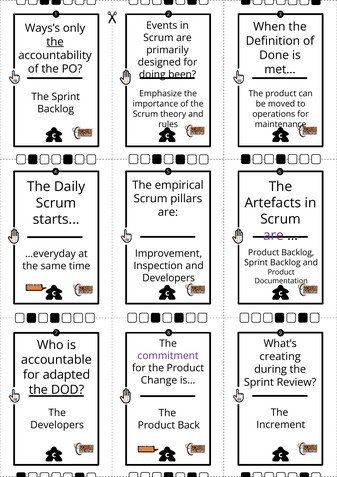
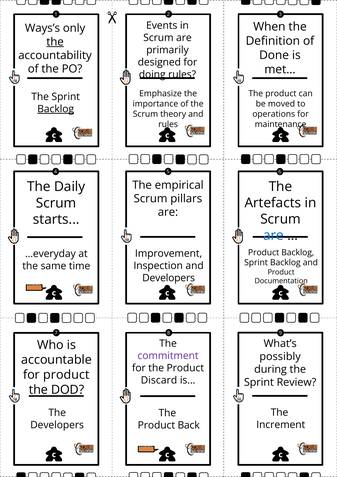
doing been: been -> rules
Backlog at (56, 109) underline: none -> present
are at (273, 235) colour: purple -> blue
creating: creating -> possibly
for adapted: adapted -> product
Change: Change -> Discard
